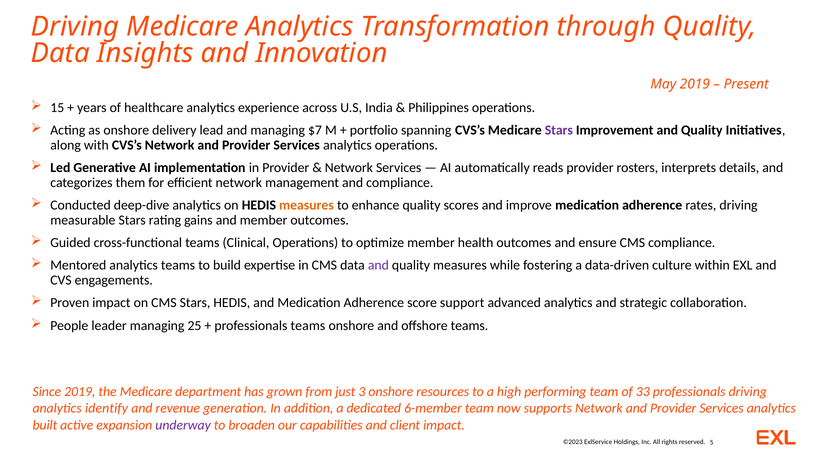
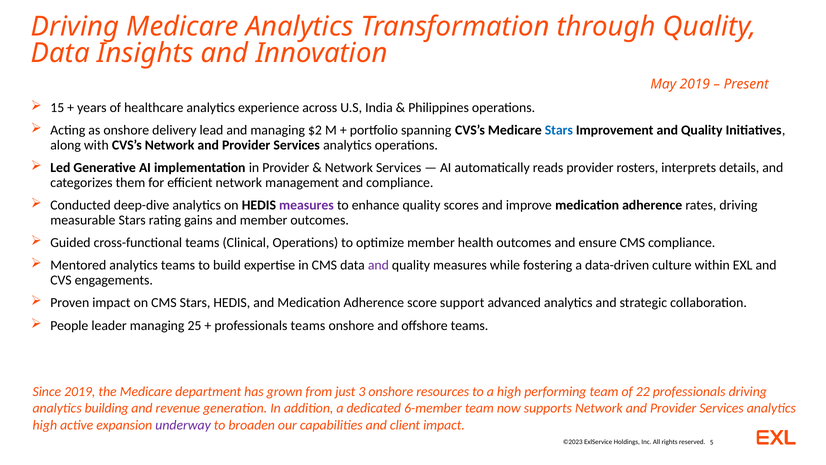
$7: $7 -> $2
Stars at (559, 130) colour: purple -> blue
measures at (306, 205) colour: orange -> purple
33: 33 -> 22
identify: identify -> building
built at (45, 425): built -> high
